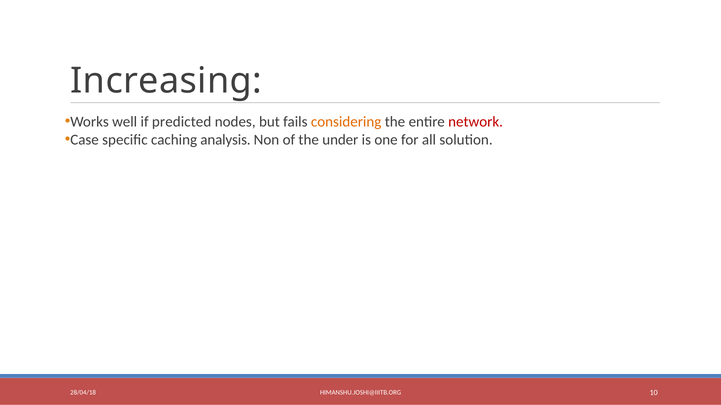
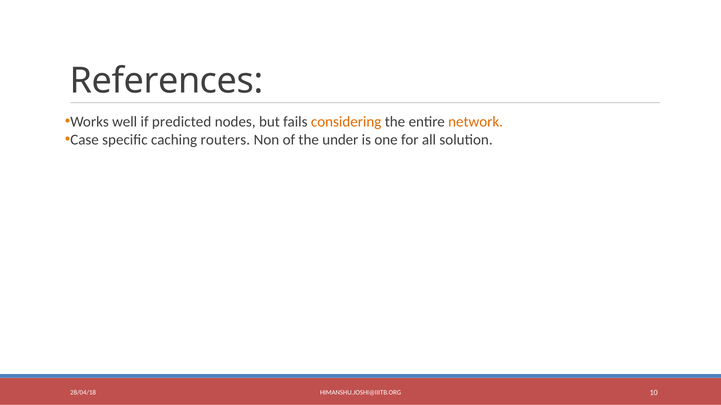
Increasing: Increasing -> References
network colour: red -> orange
analysis: analysis -> routers
